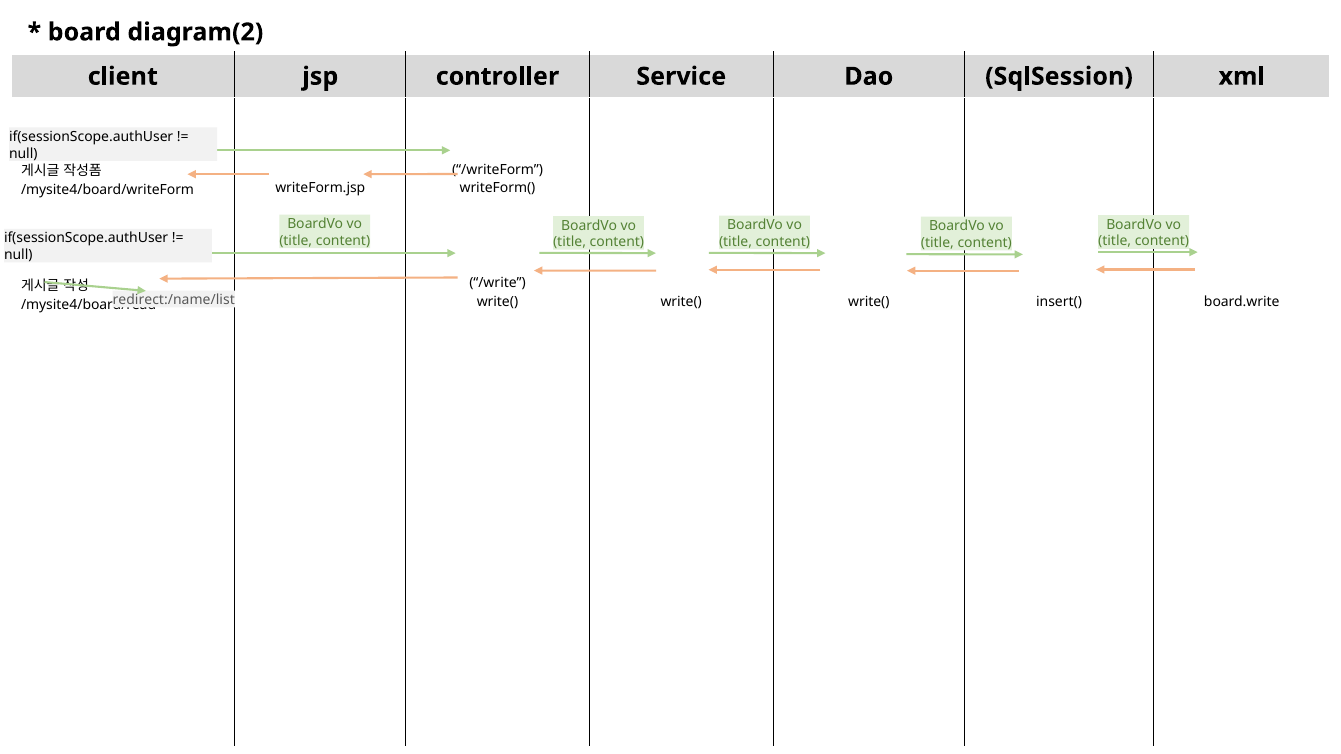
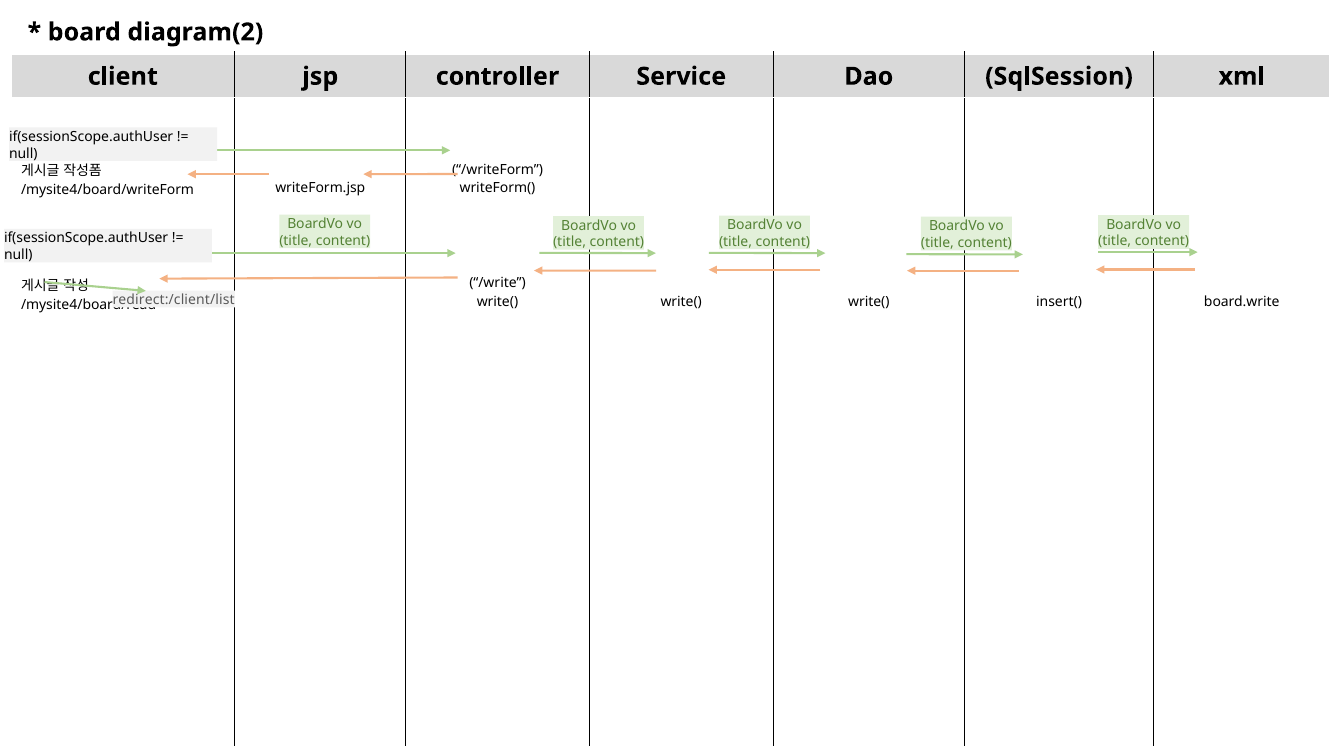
redirect:/name/list: redirect:/name/list -> redirect:/client/list
